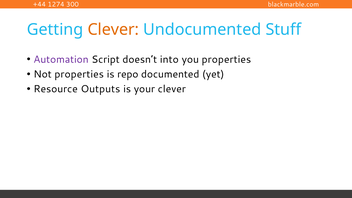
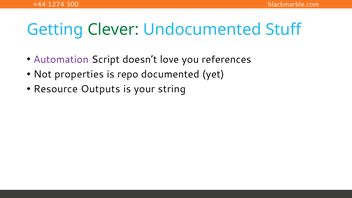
Clever at (113, 30) colour: orange -> green
into: into -> love
you properties: properties -> references
your clever: clever -> string
